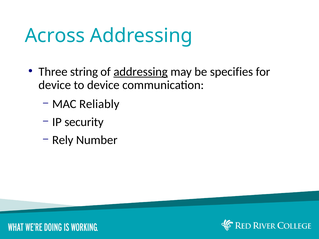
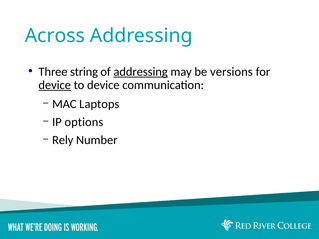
specifies: specifies -> versions
device at (55, 85) underline: none -> present
Reliably: Reliably -> Laptops
security: security -> options
